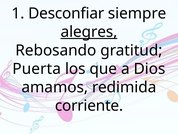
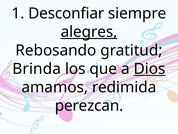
Puerta: Puerta -> Brinda
Dios underline: none -> present
corriente: corriente -> perezcan
